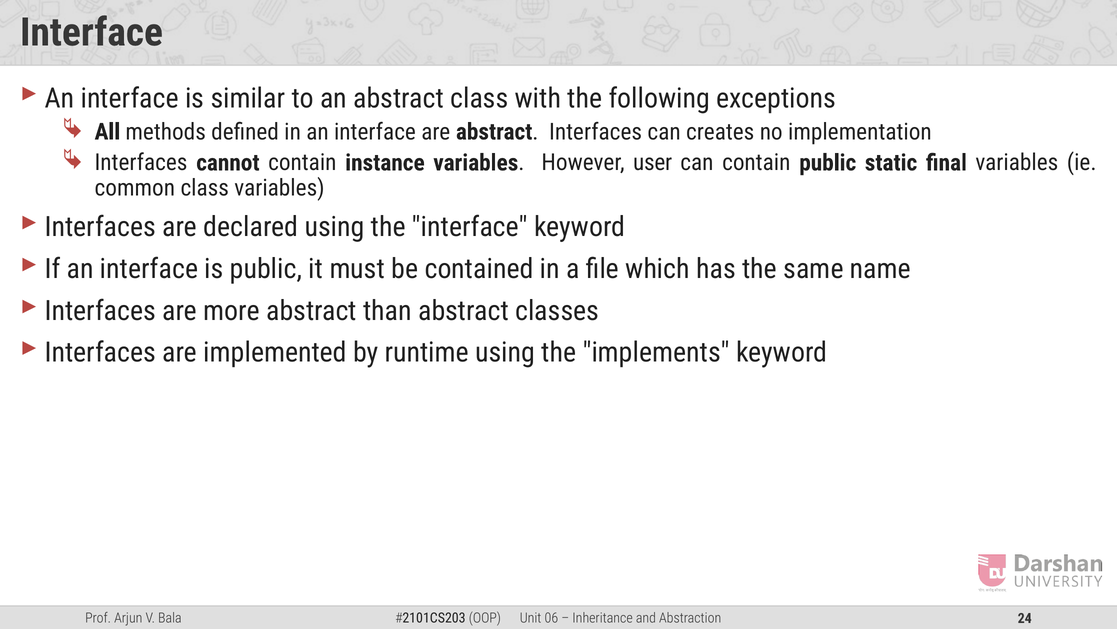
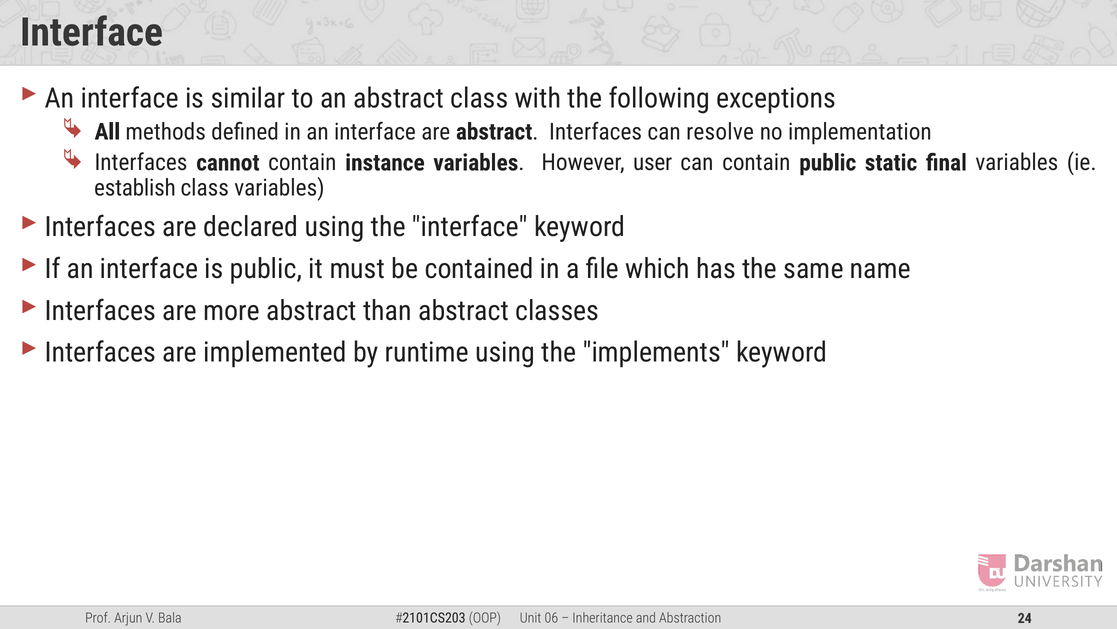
creates: creates -> resolve
common: common -> establish
